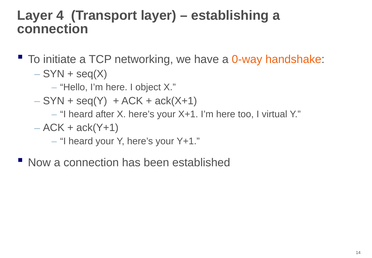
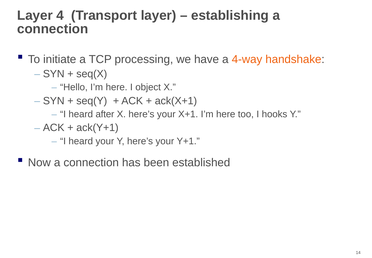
networking: networking -> processing
0-way: 0-way -> 4-way
virtual: virtual -> hooks
